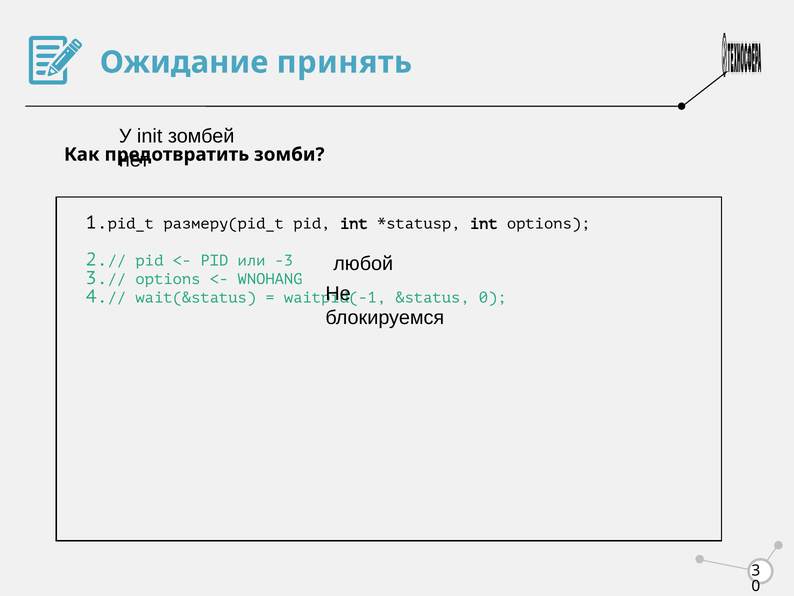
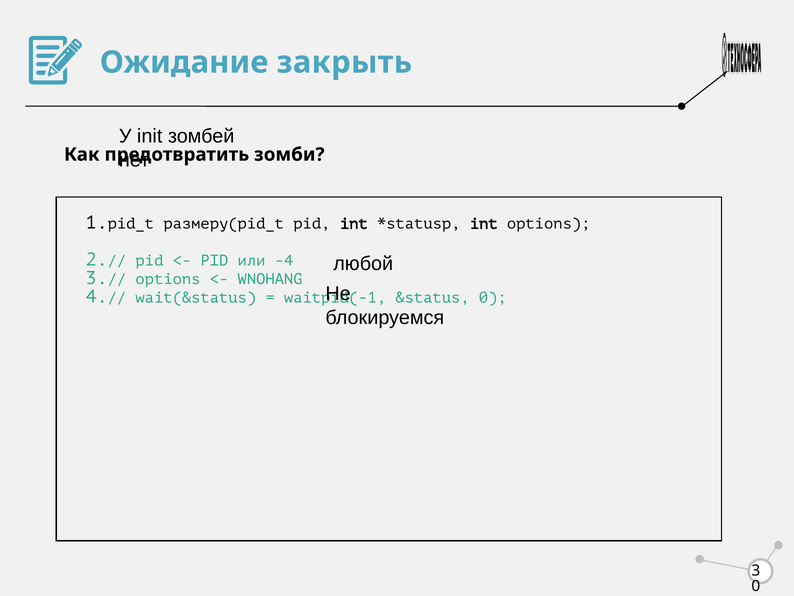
принять: принять -> закрыть
-3: -3 -> -4
